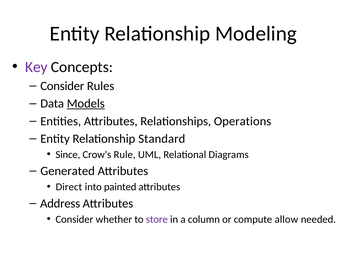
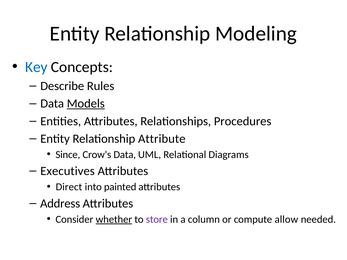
Key colour: purple -> blue
Consider at (62, 86): Consider -> Describe
Operations: Operations -> Procedures
Standard: Standard -> Attribute
Crow's Rule: Rule -> Data
Generated: Generated -> Executives
whether underline: none -> present
